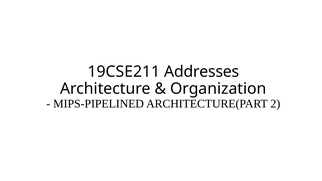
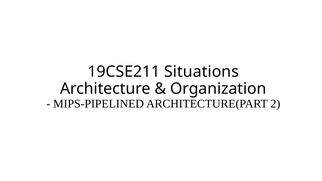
Addresses: Addresses -> Situations
